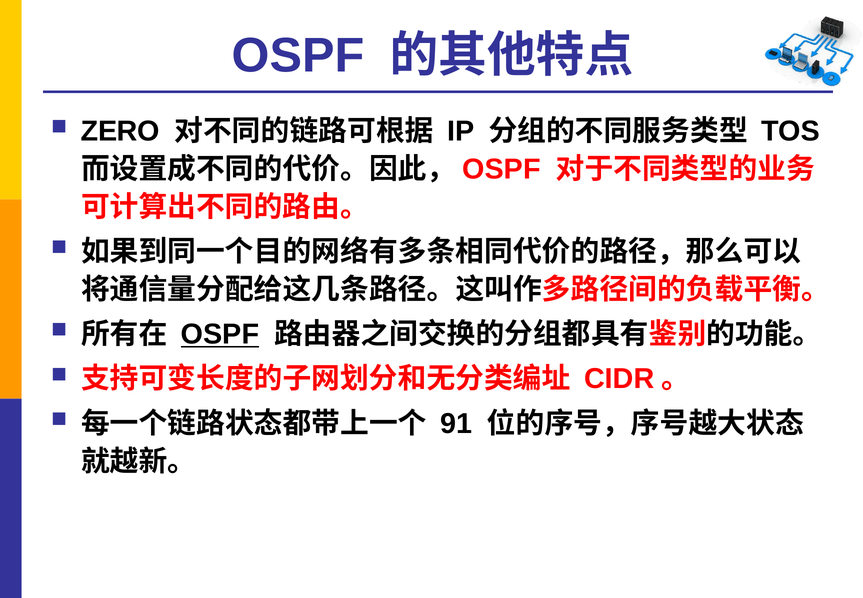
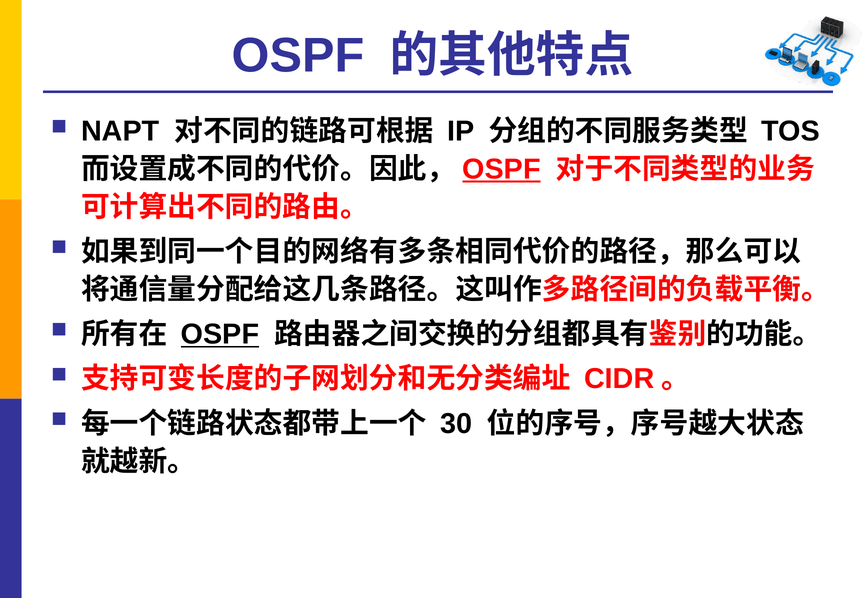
ZERO: ZERO -> NAPT
OSPF at (502, 169) underline: none -> present
91: 91 -> 30
